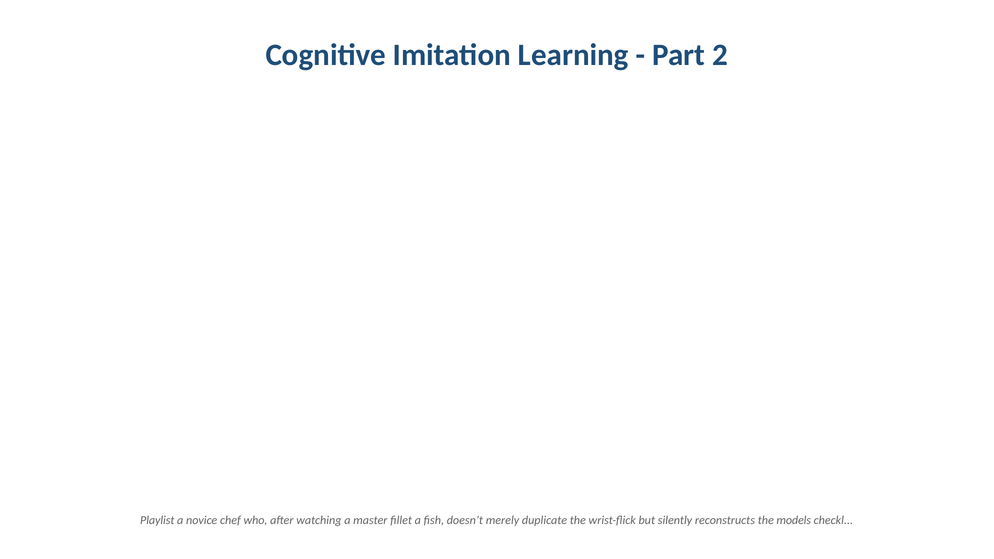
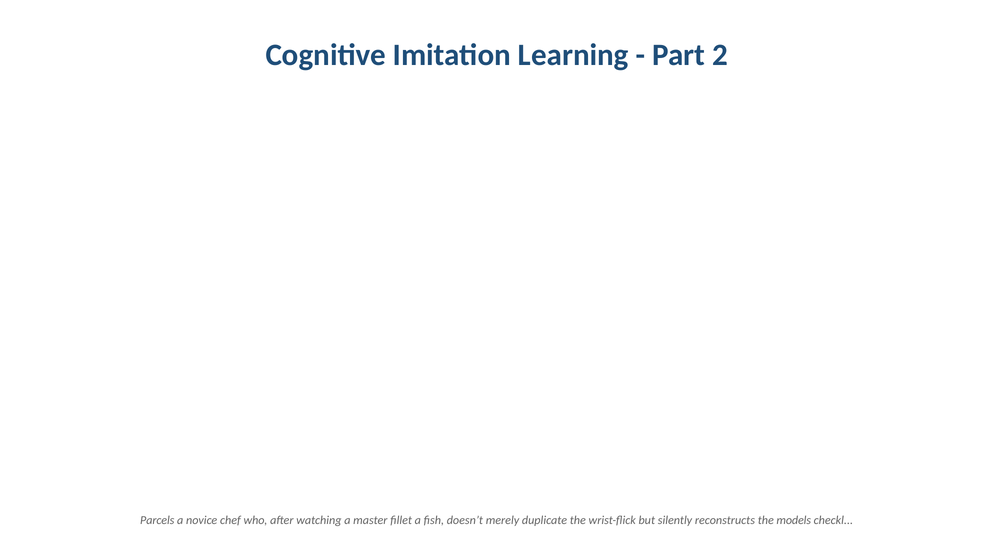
Playlist: Playlist -> Parcels
